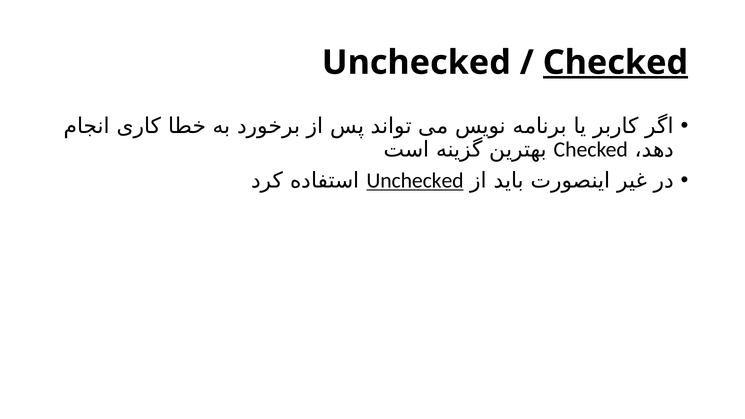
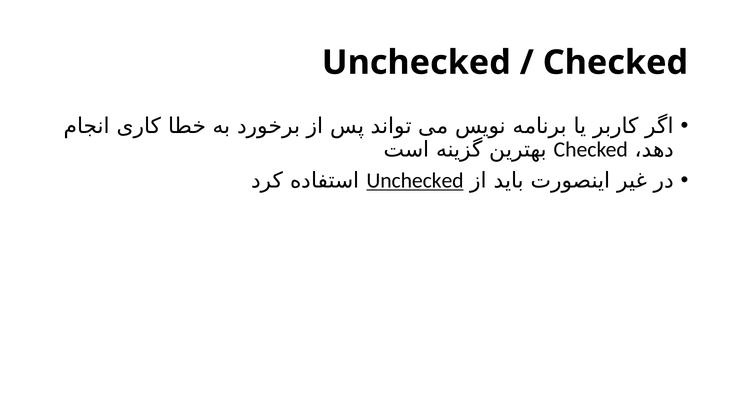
Checked at (615, 63) underline: present -> none
